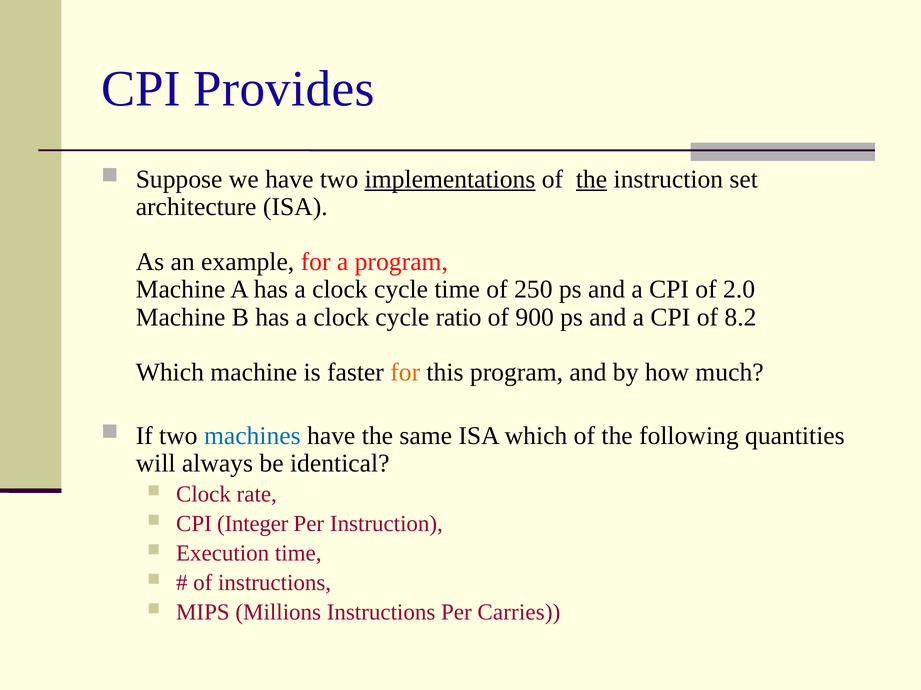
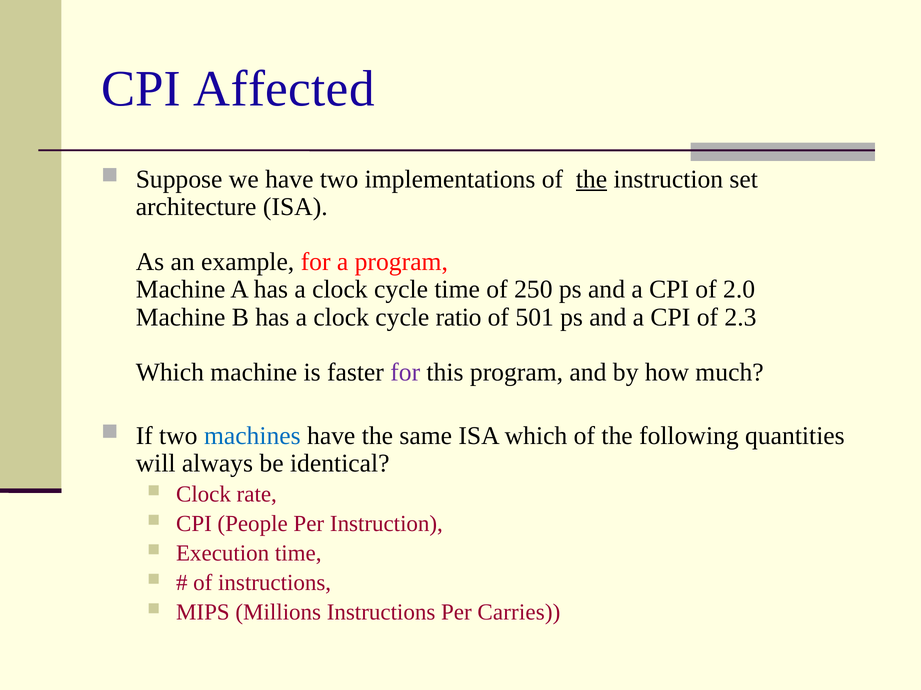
Provides: Provides -> Affected
implementations underline: present -> none
900: 900 -> 501
8.2: 8.2 -> 2.3
for at (405, 373) colour: orange -> purple
Integer: Integer -> People
